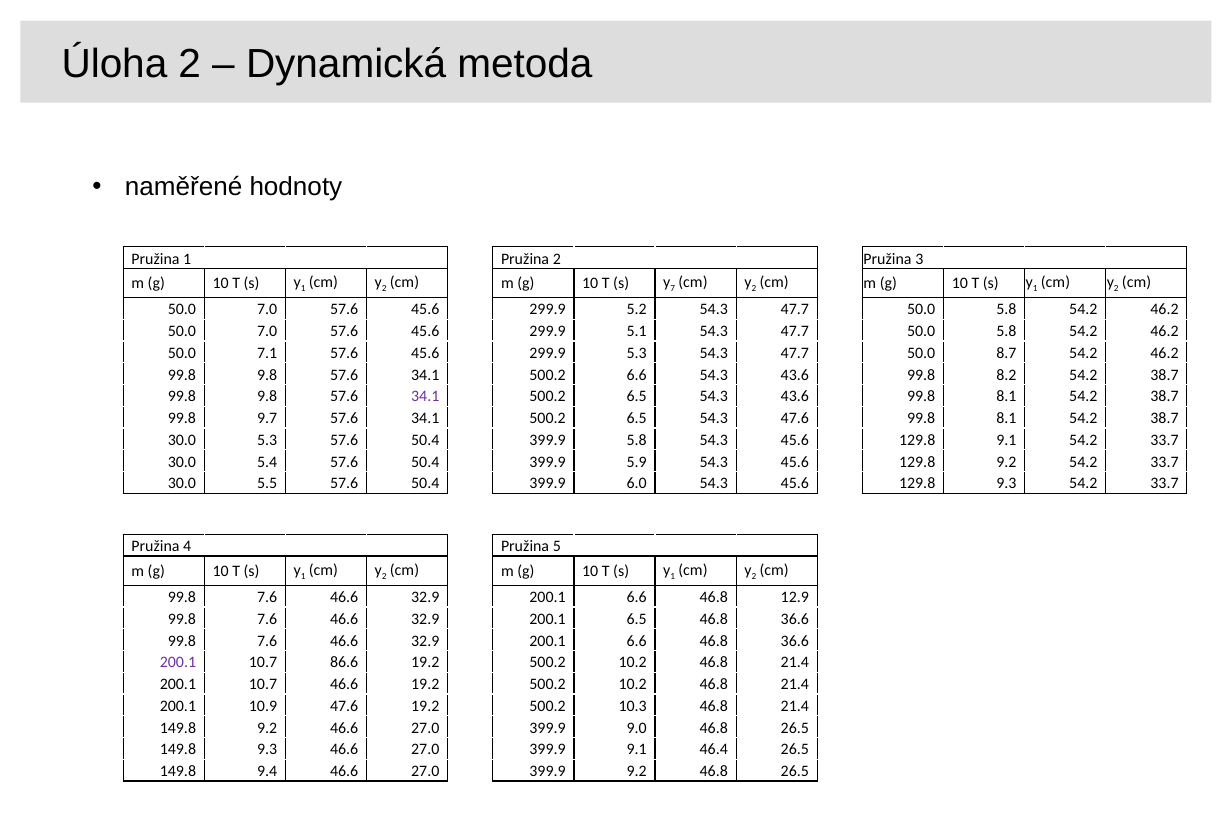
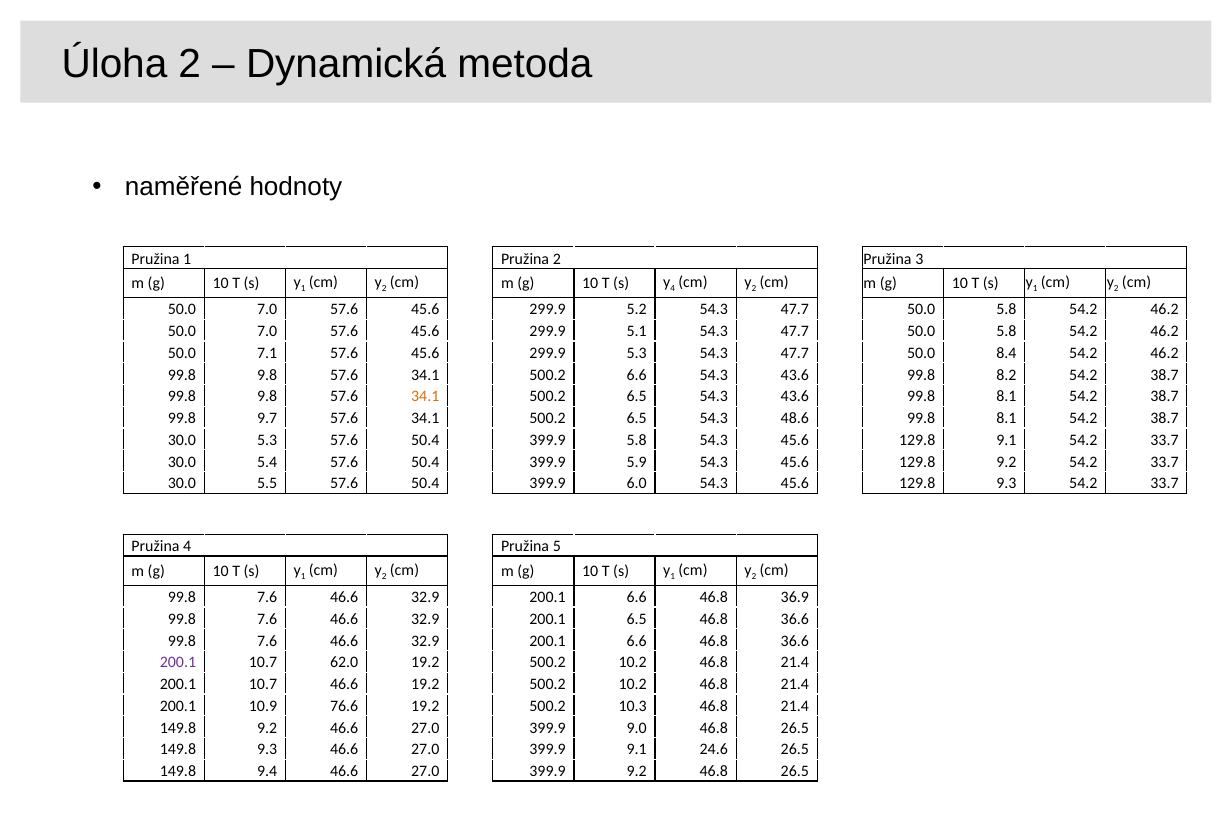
7 at (673, 289): 7 -> 4
8.7: 8.7 -> 8.4
34.1 at (425, 396) colour: purple -> orange
54.3 47.6: 47.6 -> 48.6
12.9: 12.9 -> 36.9
86.6: 86.6 -> 62.0
10.9 47.6: 47.6 -> 76.6
46.4: 46.4 -> 24.6
